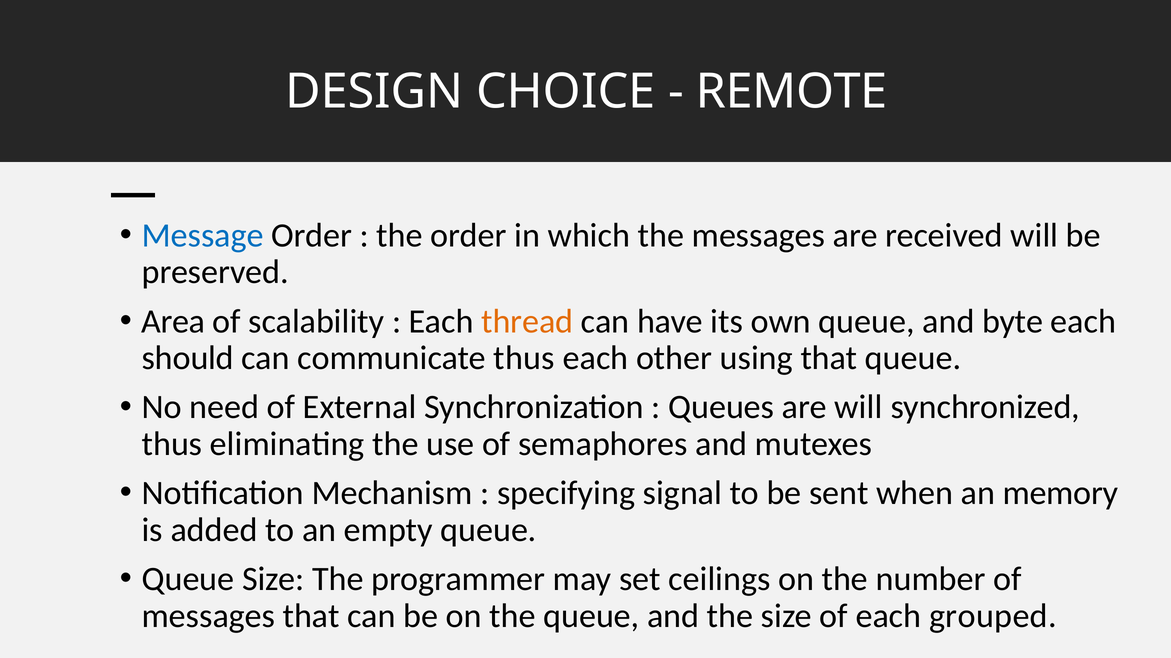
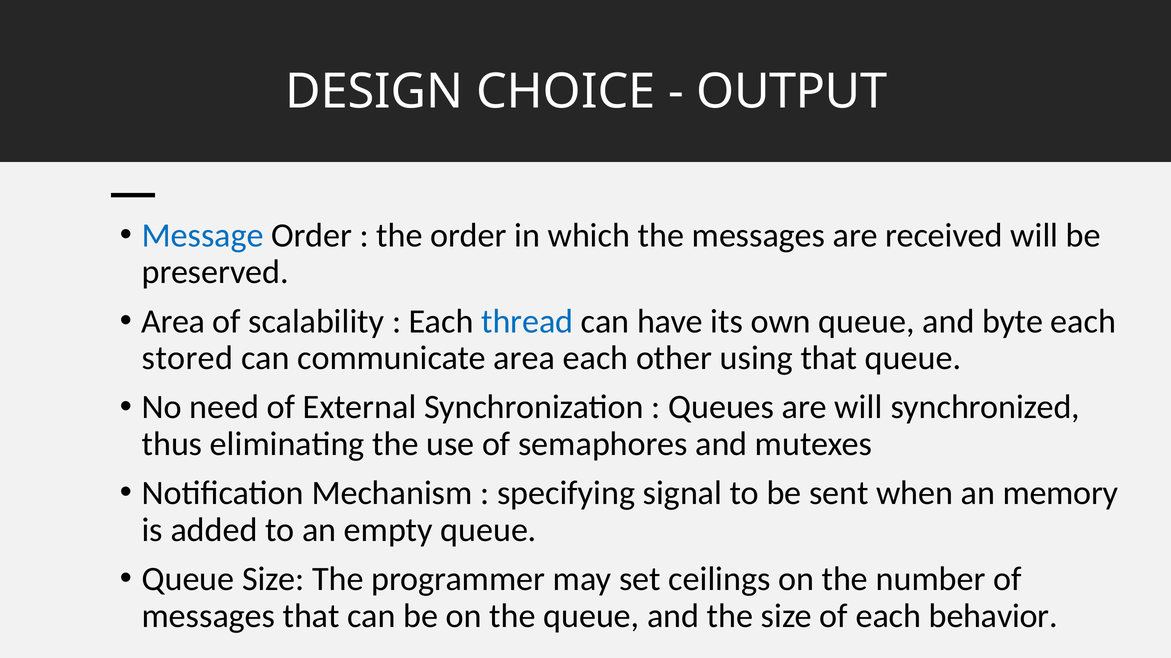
REMOTE: REMOTE -> OUTPUT
thread colour: orange -> blue
should: should -> stored
communicate thus: thus -> area
grouped: grouped -> behavior
